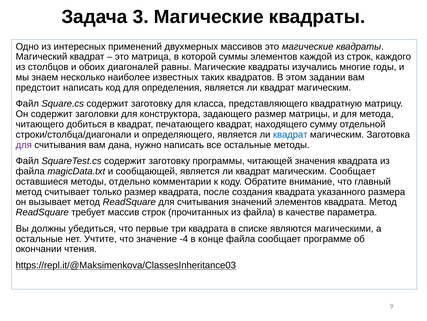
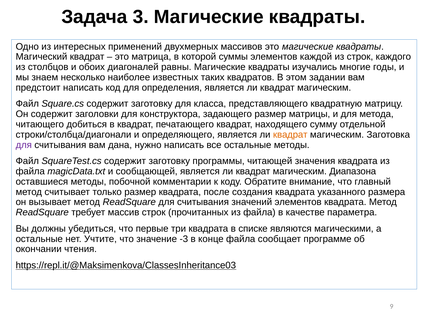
квадрат at (290, 134) colour: blue -> orange
магическим Сообщает: Сообщает -> Диапазона
отдельно: отдельно -> побочной
-4: -4 -> -3
